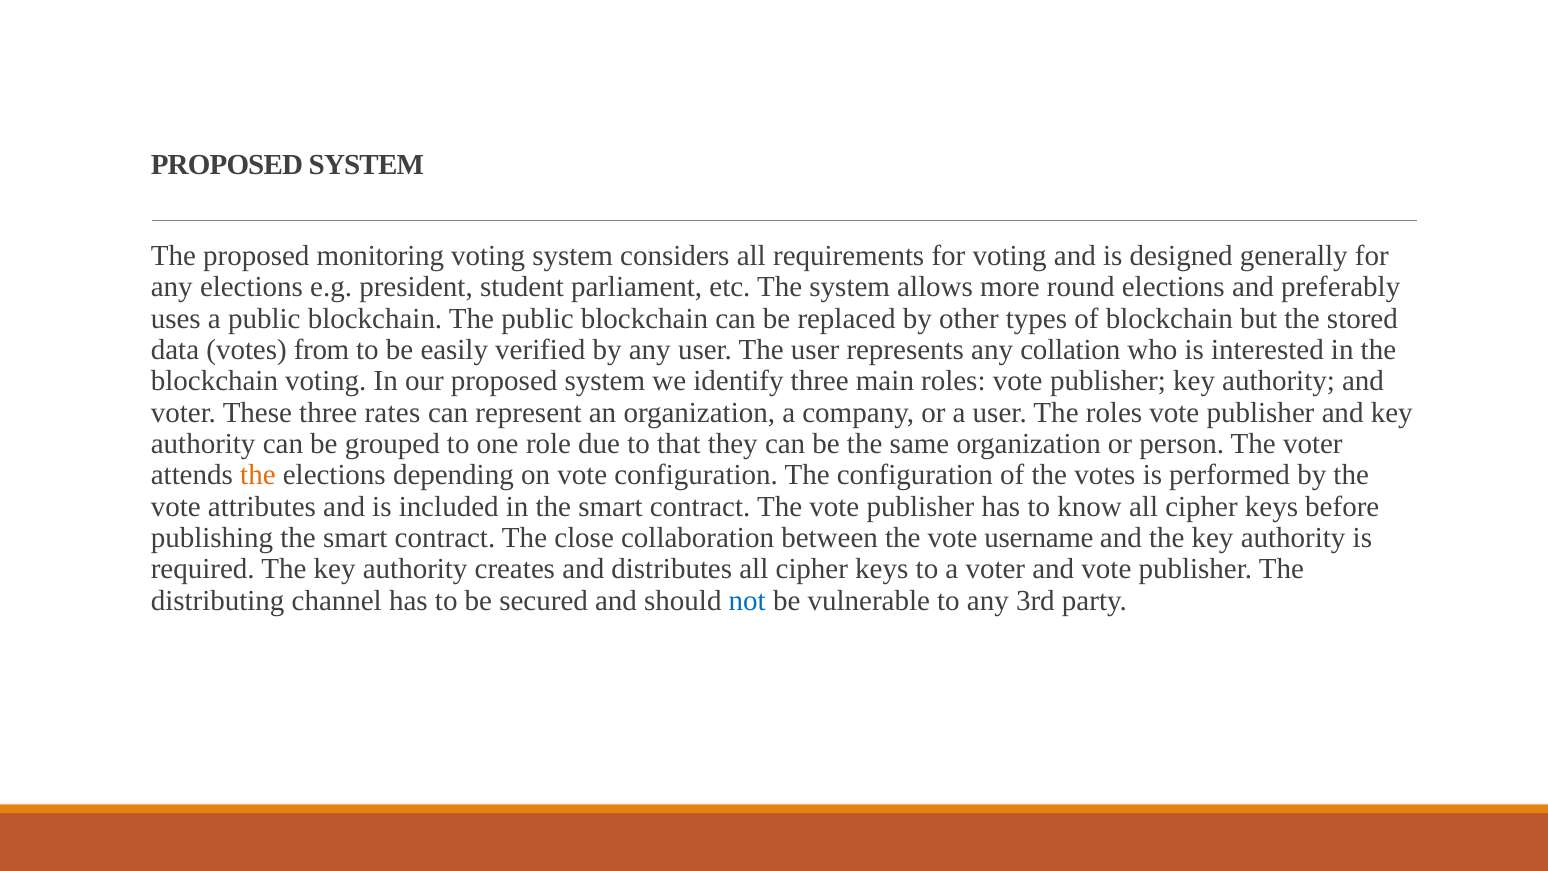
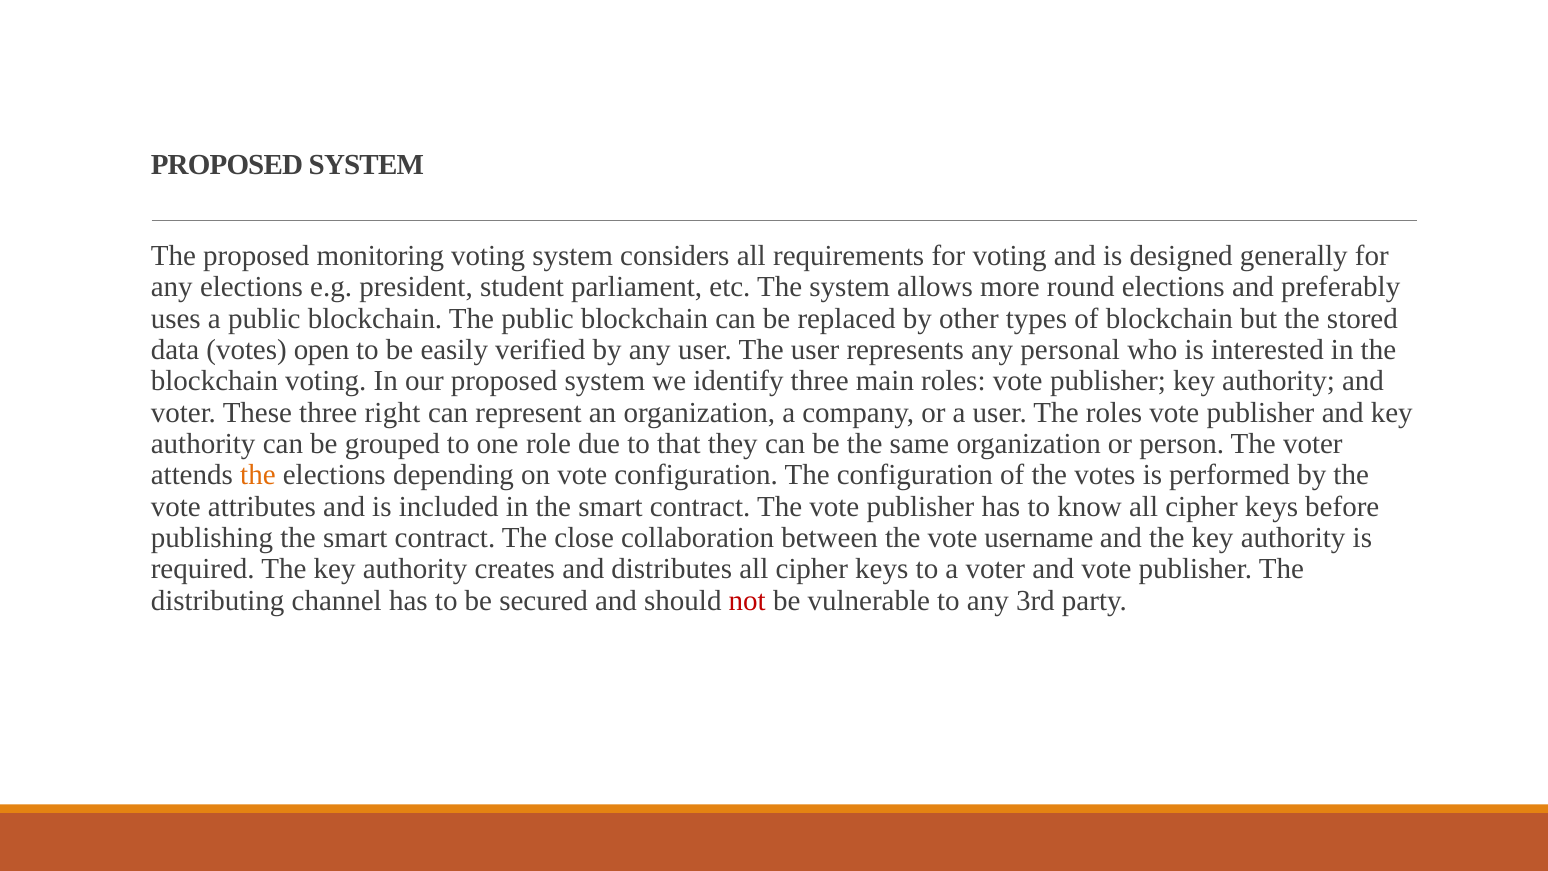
from: from -> open
collation: collation -> personal
rates: rates -> right
not colour: blue -> red
